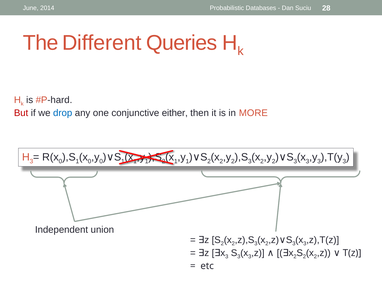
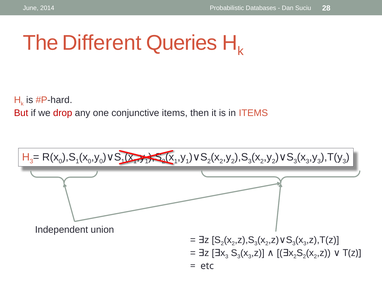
drop colour: blue -> red
conjunctive either: either -> items
in MORE: MORE -> ITEMS
